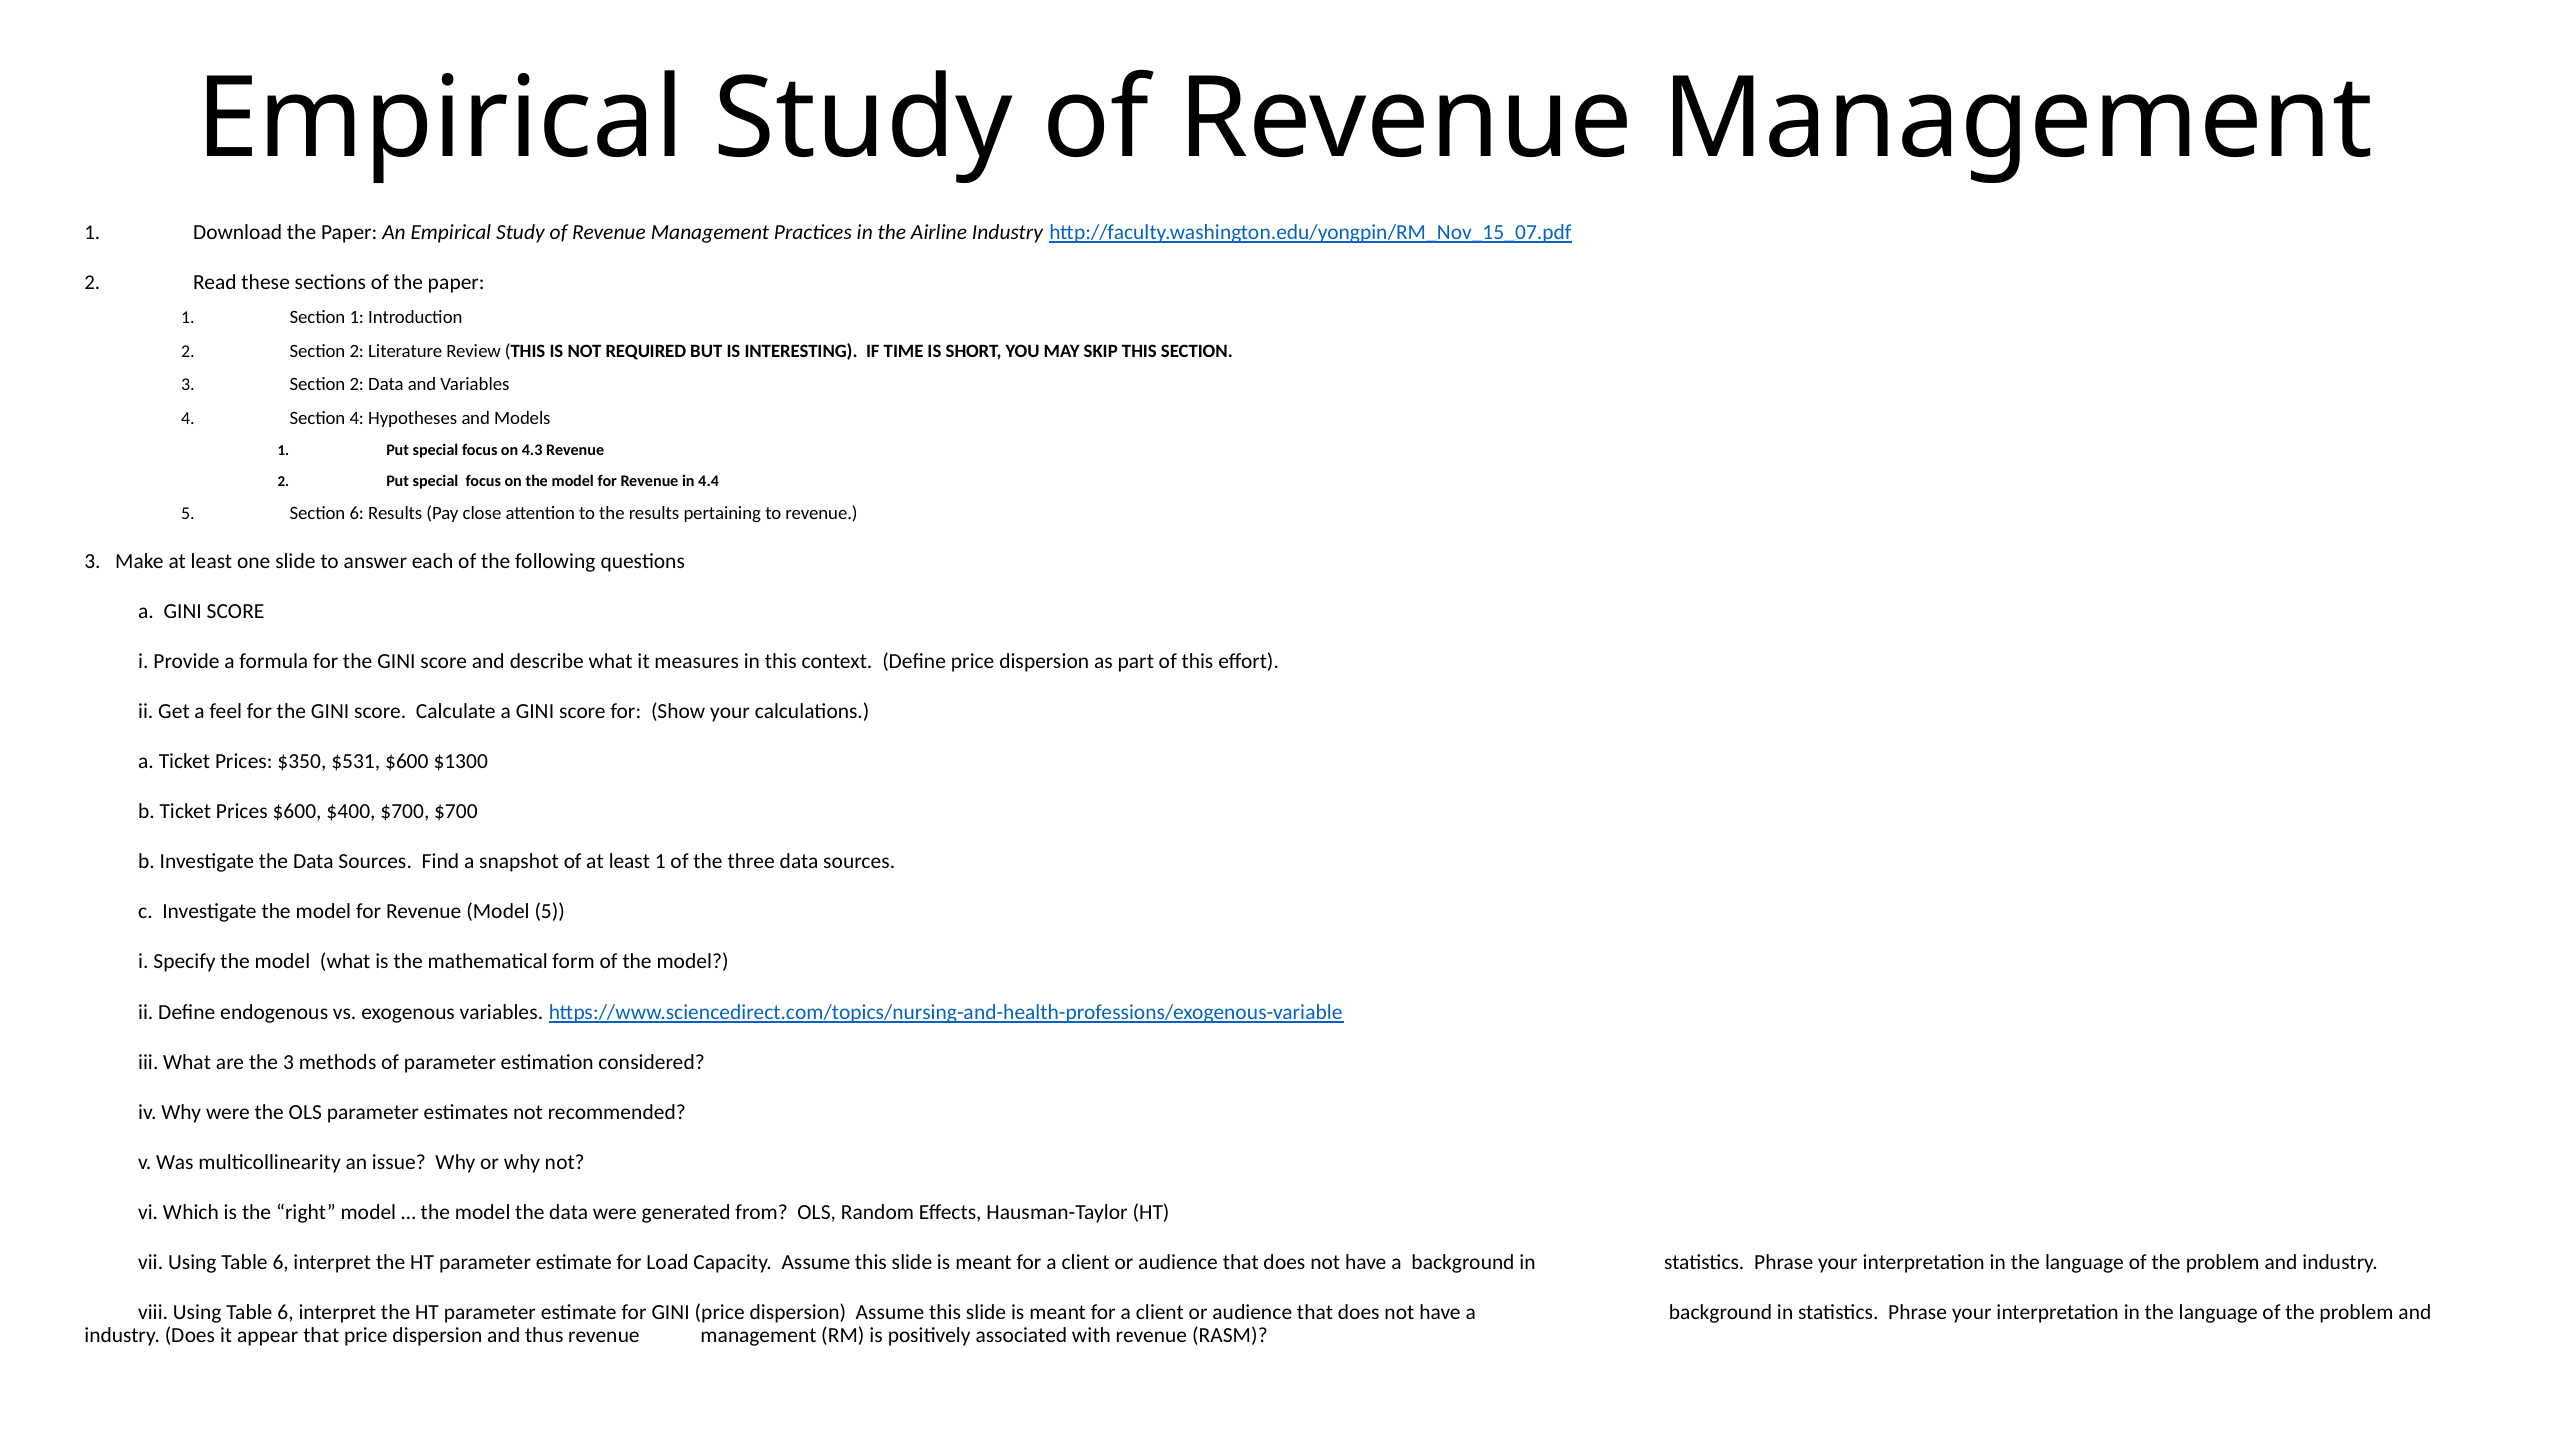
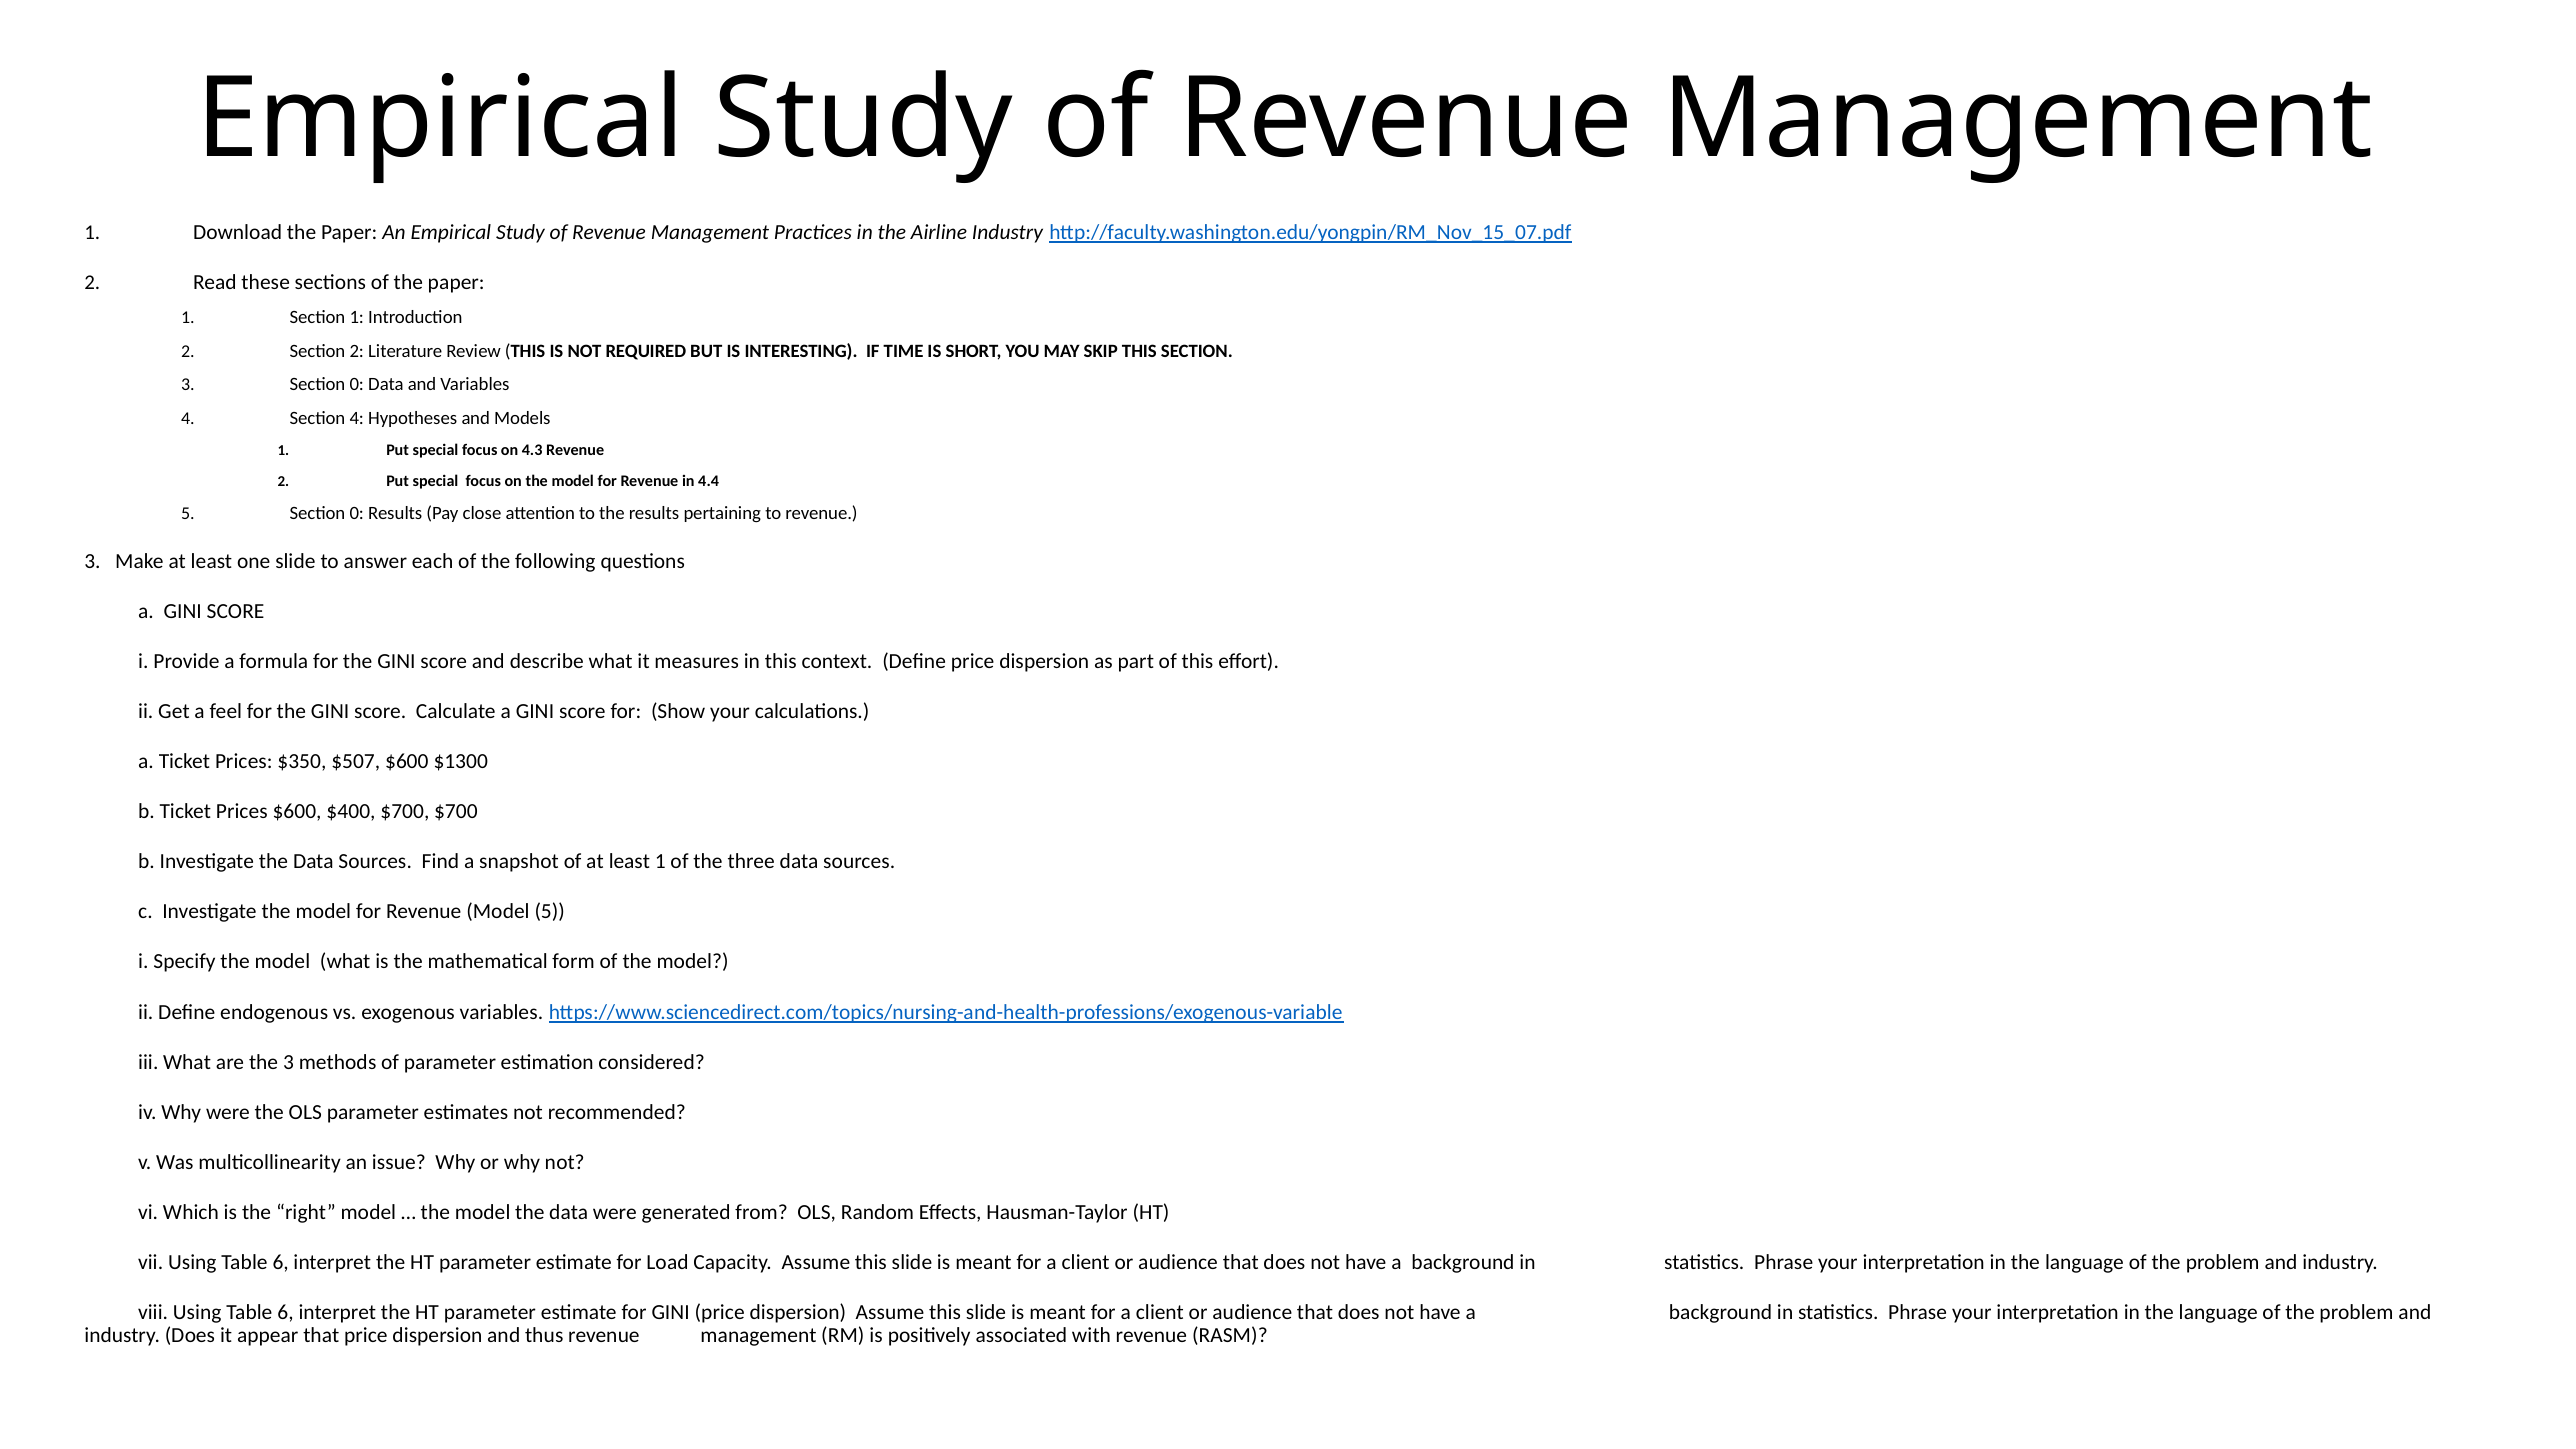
3 Section 2: 2 -> 0
5 Section 6: 6 -> 0
$531: $531 -> $507
